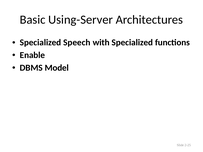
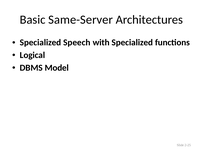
Using-Server: Using-Server -> Same-Server
Enable: Enable -> Logical
